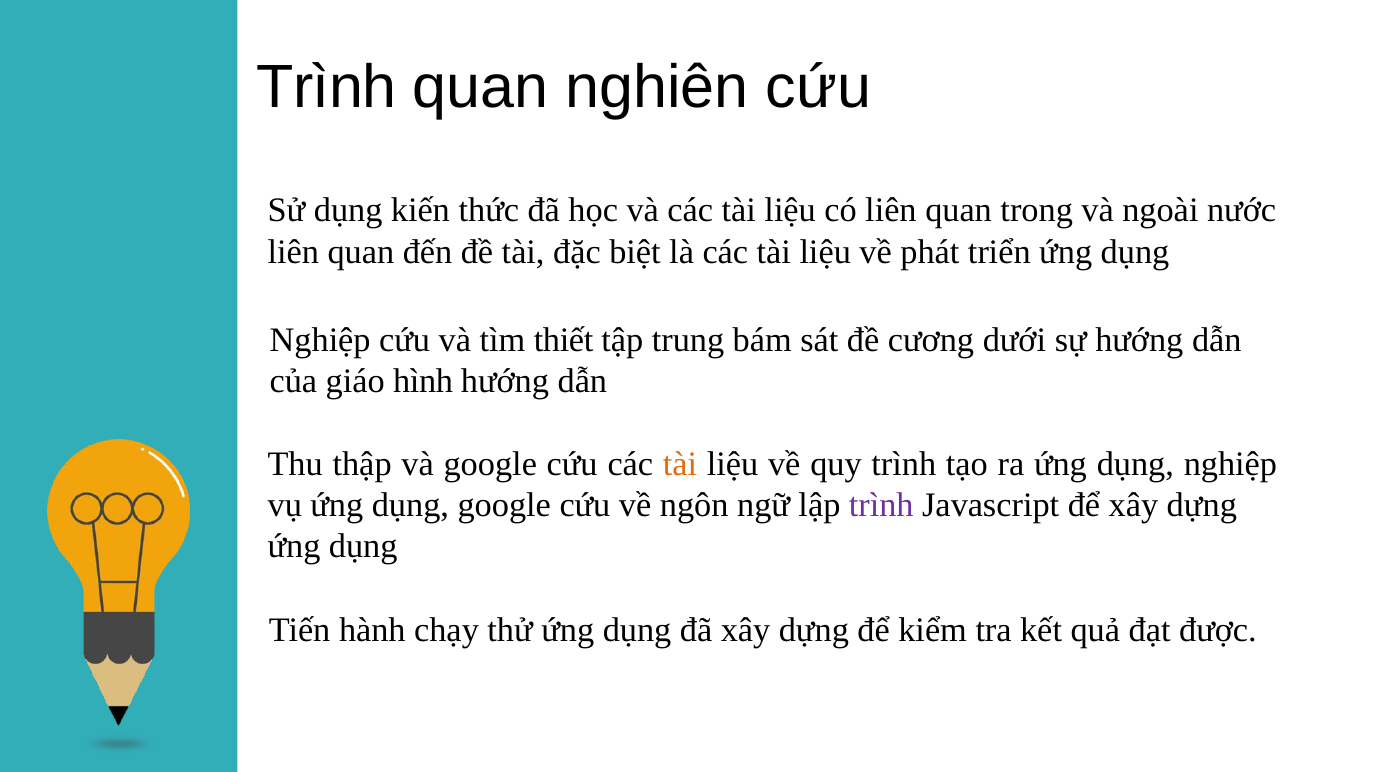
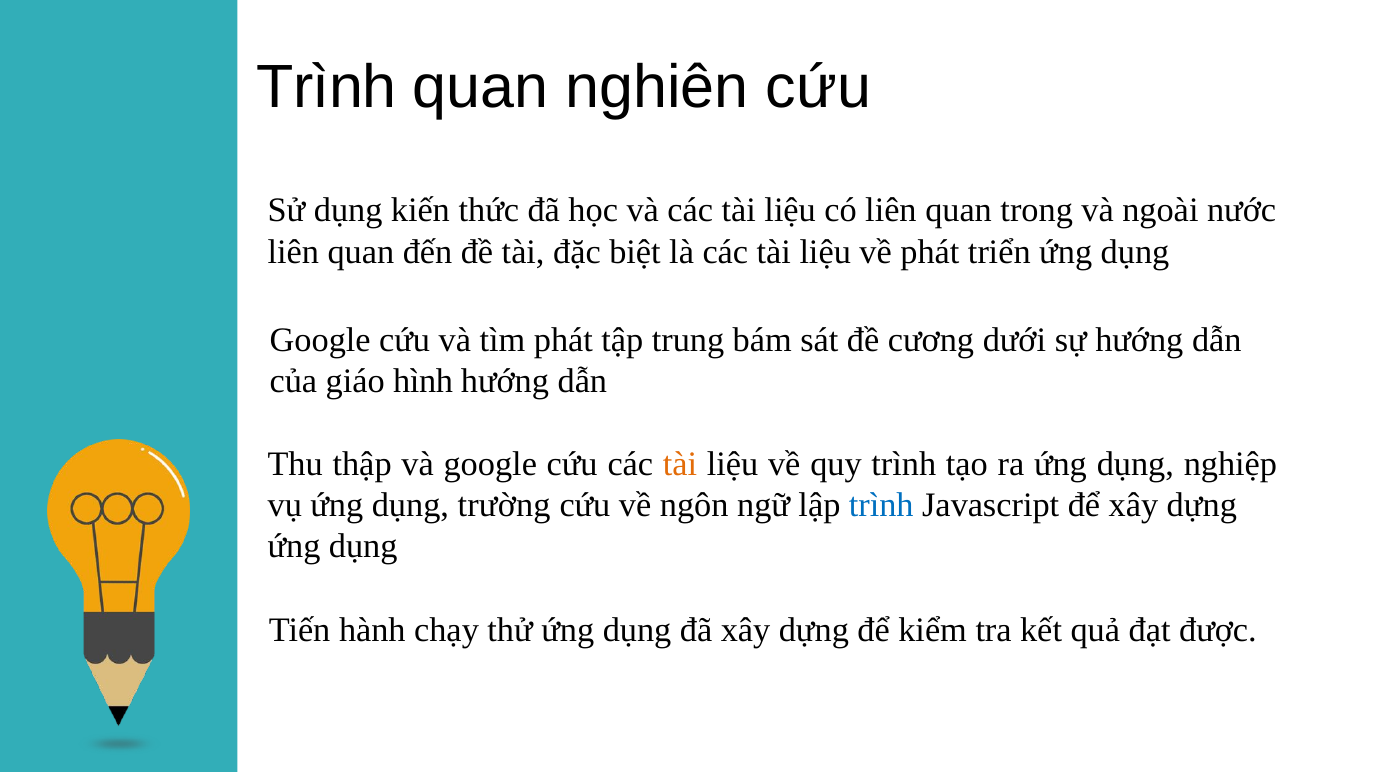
Nghiệp at (320, 340): Nghiệp -> Google
tìm thiết: thiết -> phát
dụng google: google -> trường
trình at (881, 505) colour: purple -> blue
